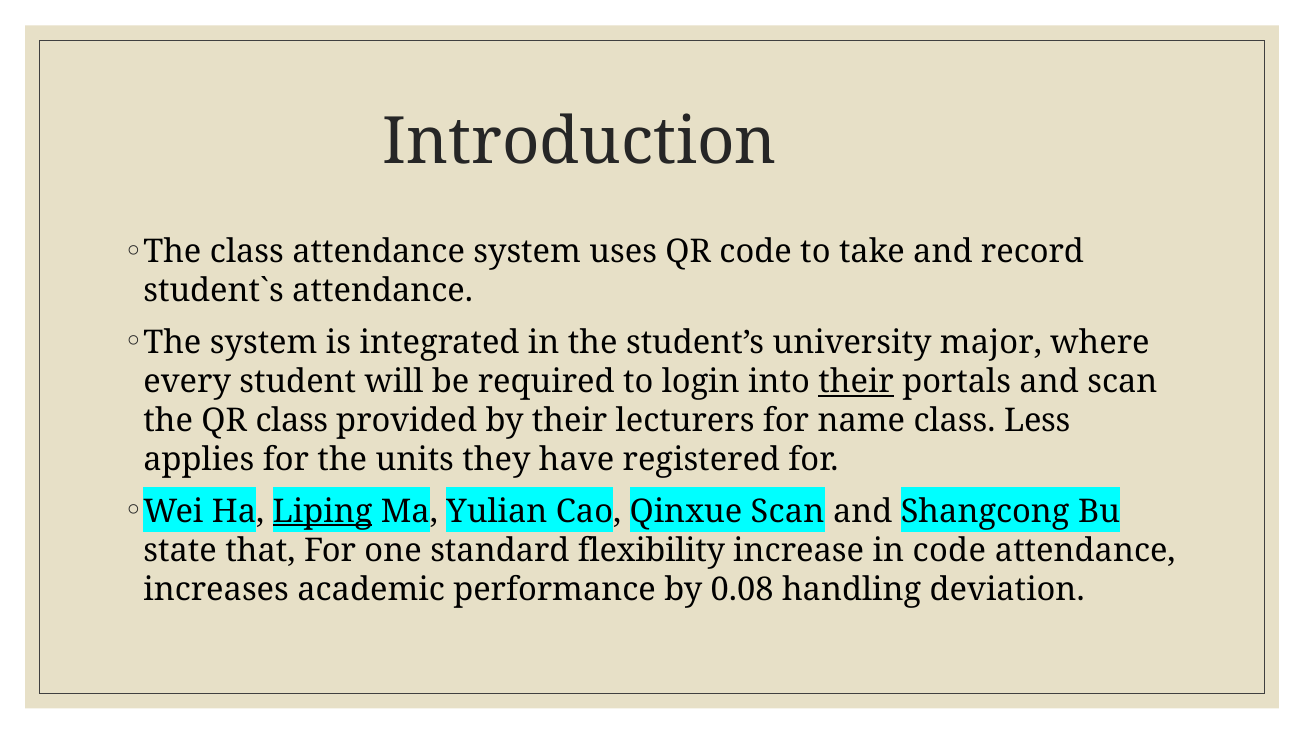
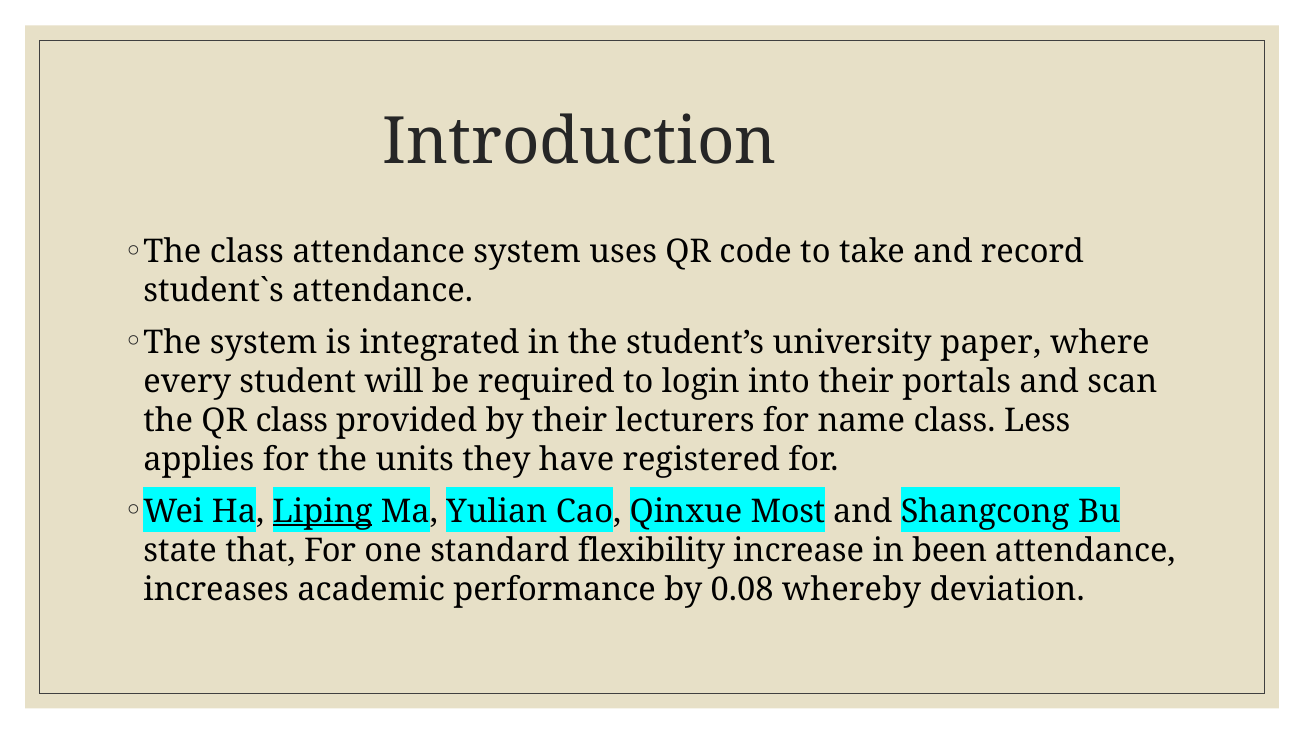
major: major -> paper
their at (856, 381) underline: present -> none
Qinxue Scan: Scan -> Most
in code: code -> been
handling: handling -> whereby
